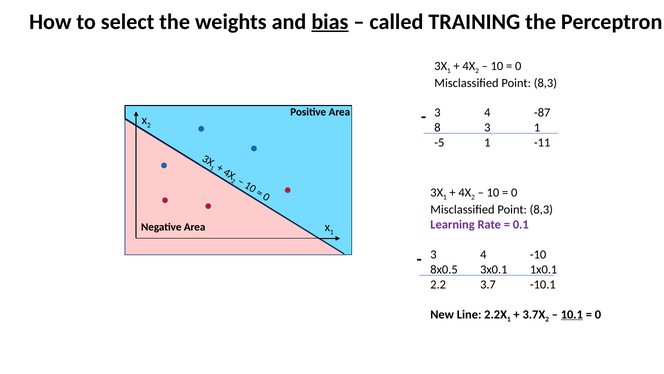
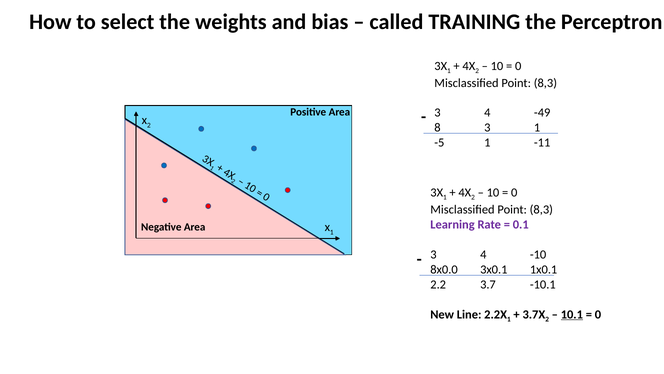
bias underline: present -> none
-87: -87 -> -49
8x0.5: 8x0.5 -> 8x0.0
